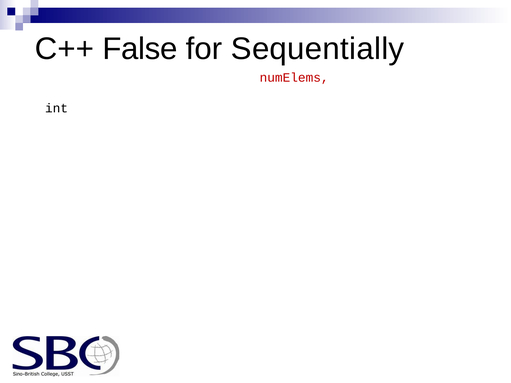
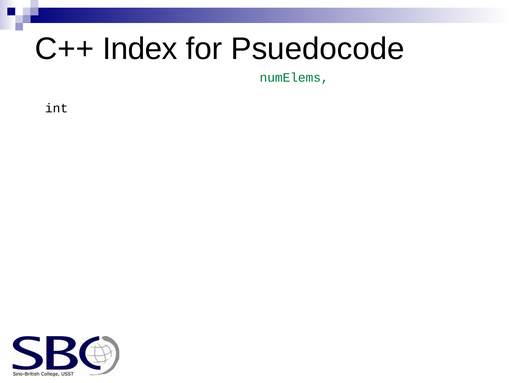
C++ False: False -> Index
Sequentially: Sequentially -> Psuedocode
numElems at (294, 78) colour: red -> green
